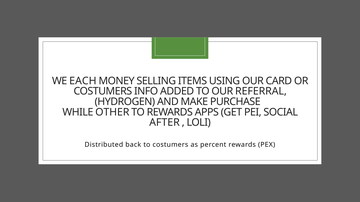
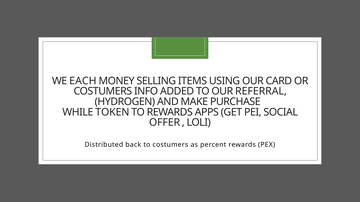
OTHER: OTHER -> TOKEN
AFTER: AFTER -> OFFER
